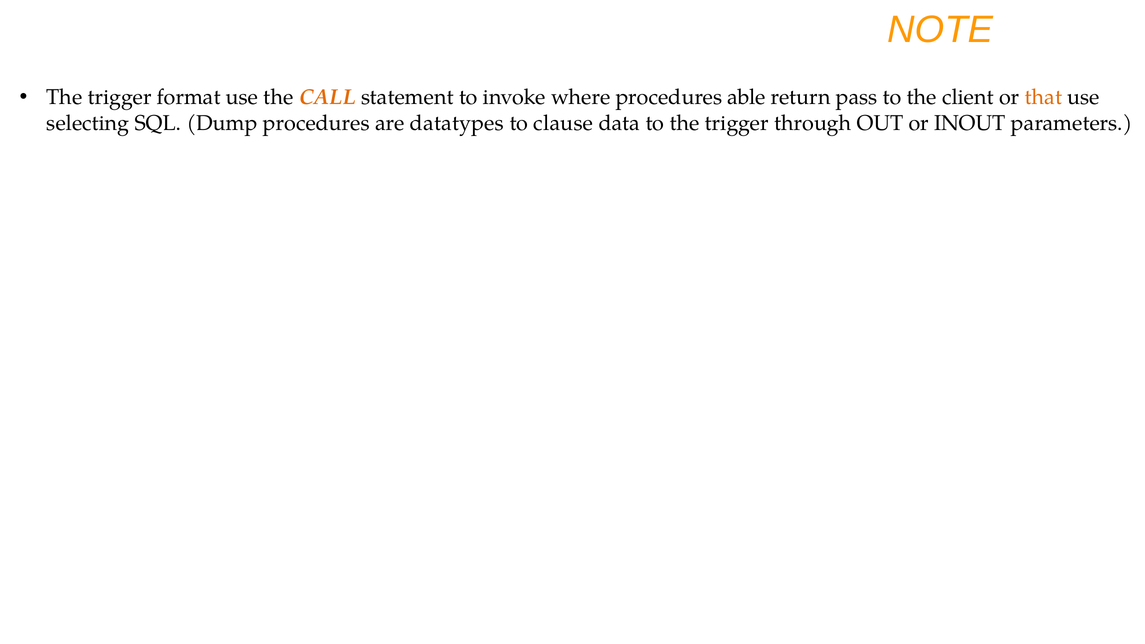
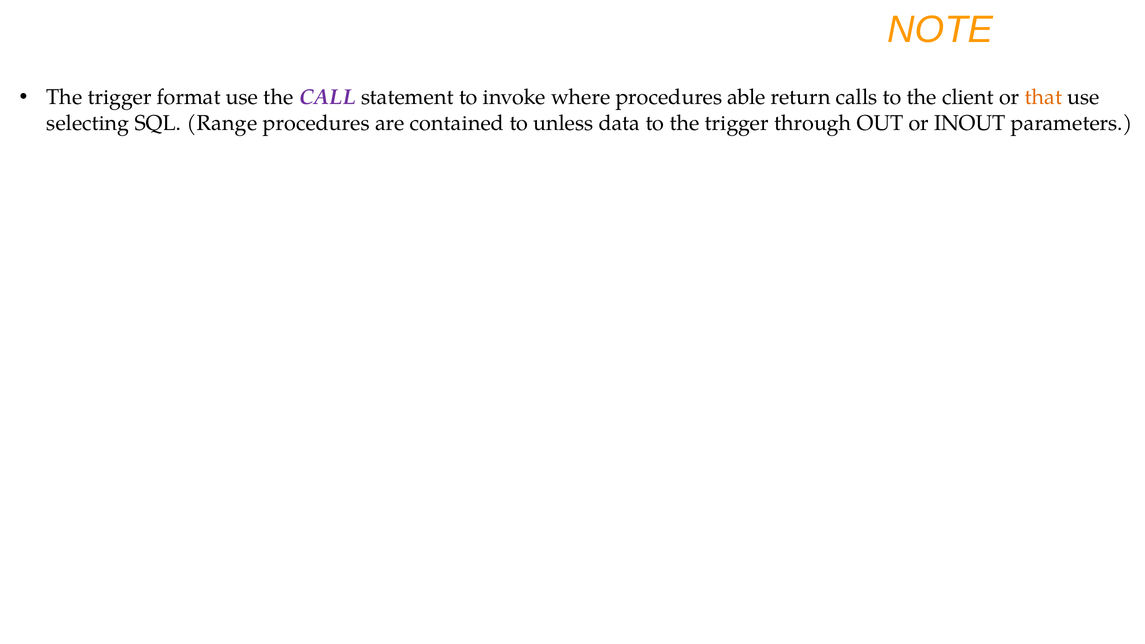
CALL colour: orange -> purple
pass: pass -> calls
Dump: Dump -> Range
datatypes: datatypes -> contained
clause: clause -> unless
